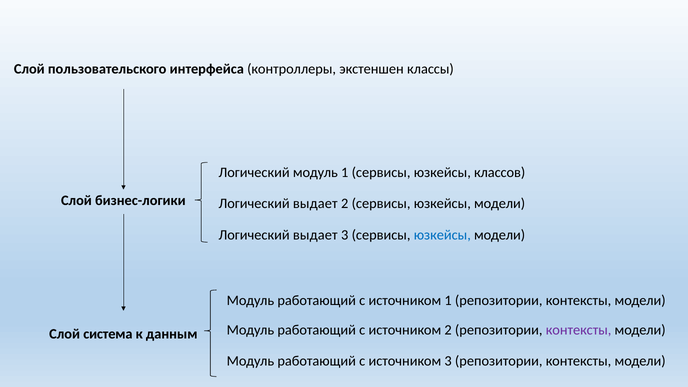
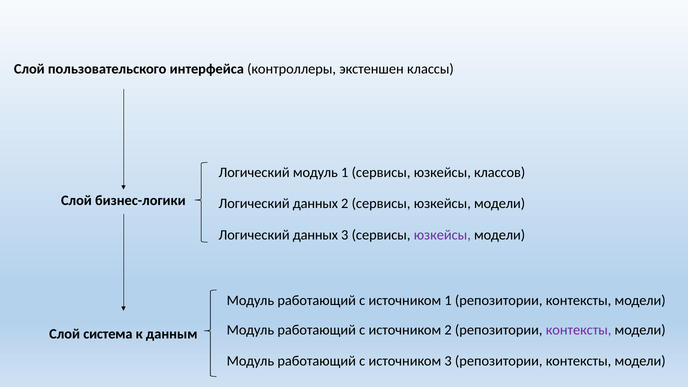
бизнес-логики Логический выдает: выдает -> данных
выдает at (315, 235): выдает -> данных
юзкейсы at (442, 235) colour: blue -> purple
